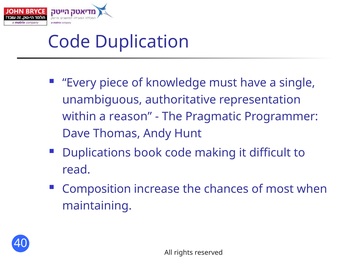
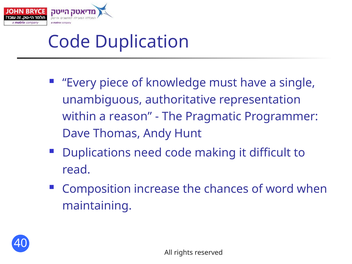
book: book -> need
most: most -> word
